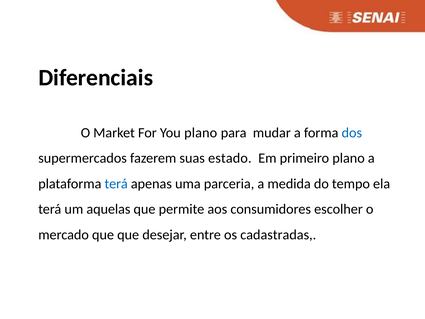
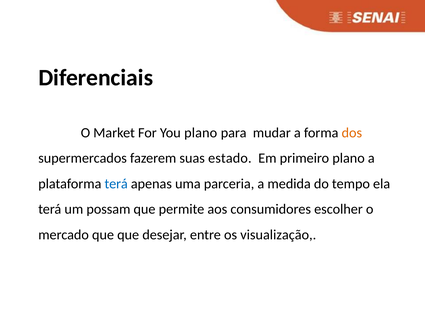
dos colour: blue -> orange
aquelas: aquelas -> possam
cadastradas: cadastradas -> visualização
